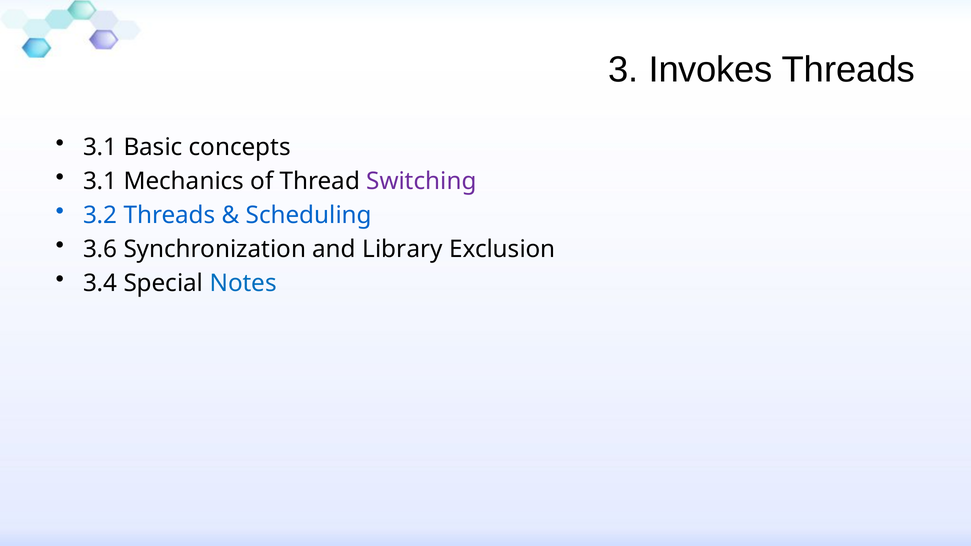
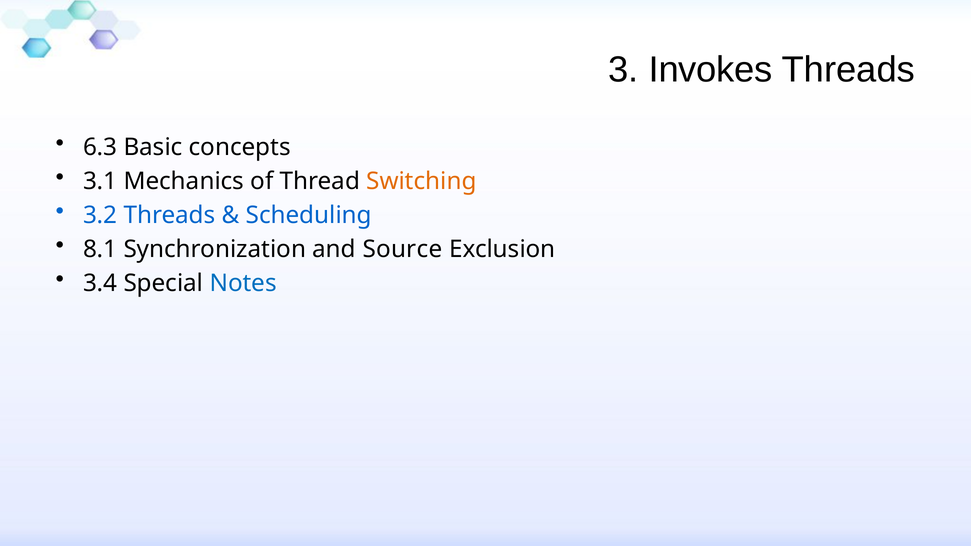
3.1 at (100, 147): 3.1 -> 6.3
Switching colour: purple -> orange
3.6: 3.6 -> 8.1
Library: Library -> Source
